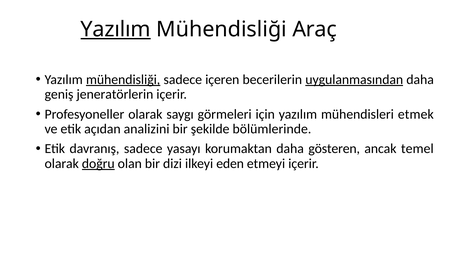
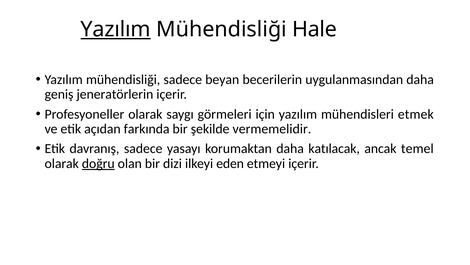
Araç: Araç -> Hale
mühendisliği at (123, 79) underline: present -> none
içeren: içeren -> beyan
uygulanmasından underline: present -> none
analizini: analizini -> farkında
bölümlerinde: bölümlerinde -> vermemelidir
gösteren: gösteren -> katılacak
